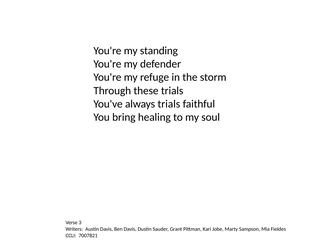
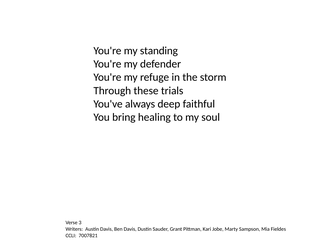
always trials: trials -> deep
